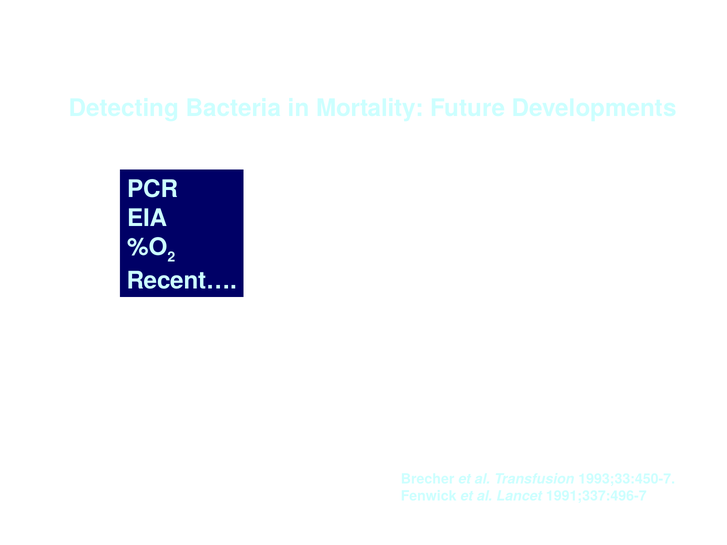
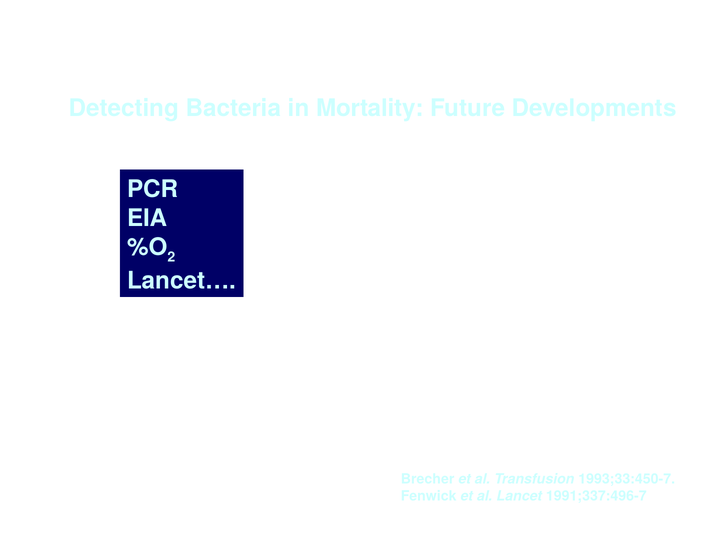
Recent…: Recent… -> Lancet…
